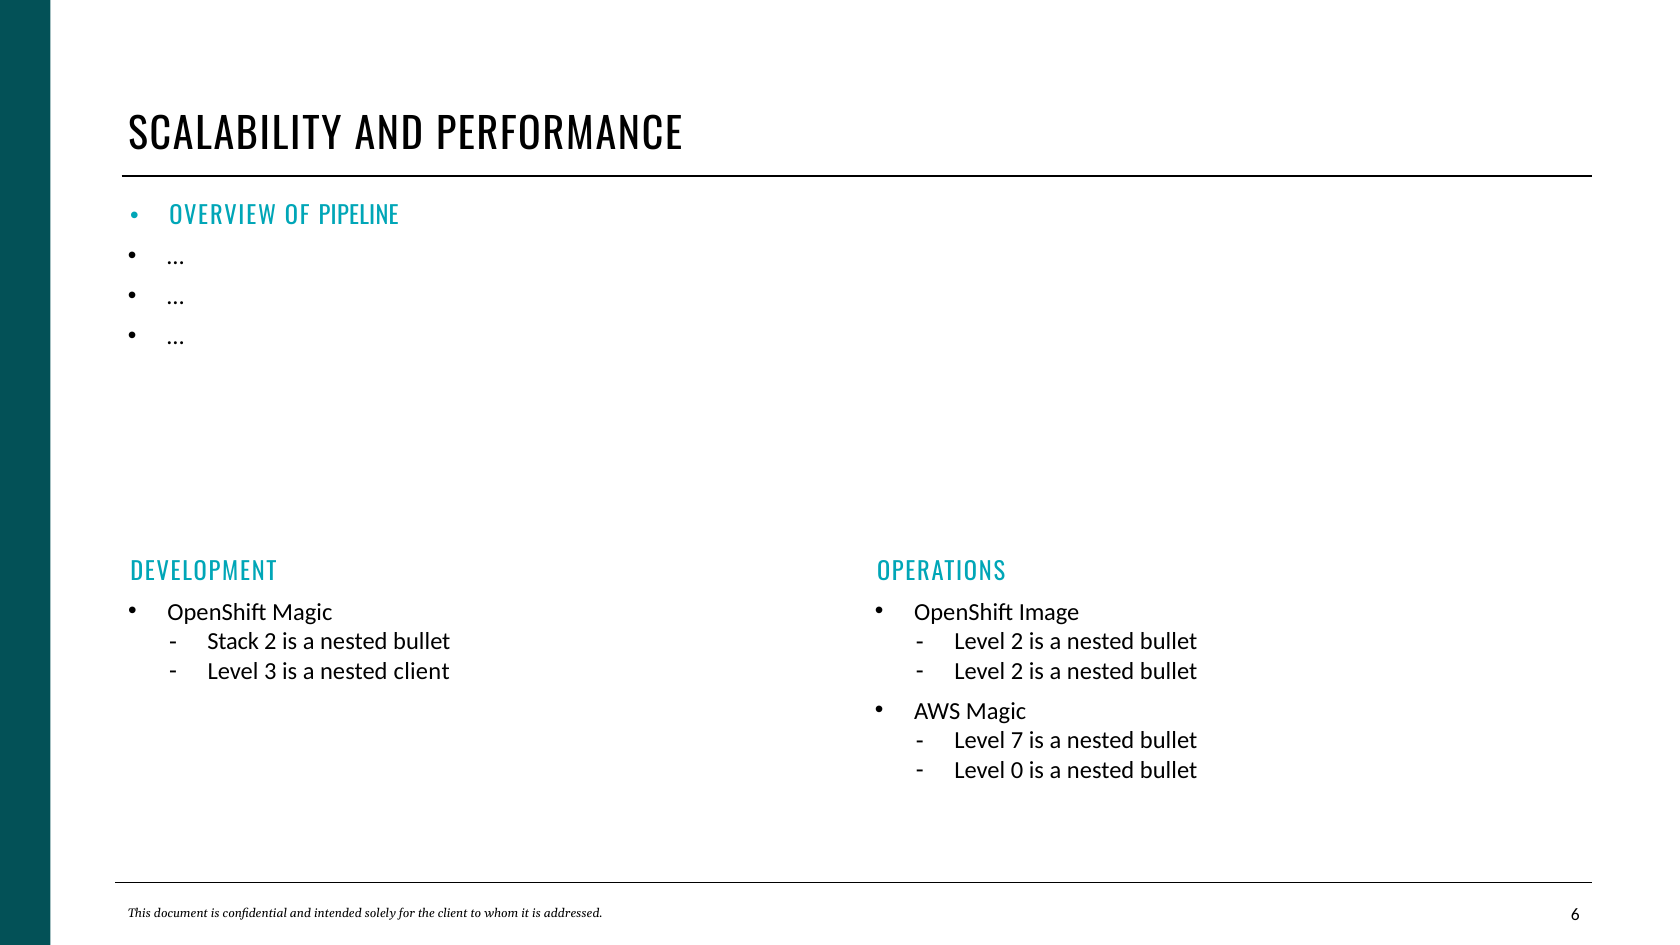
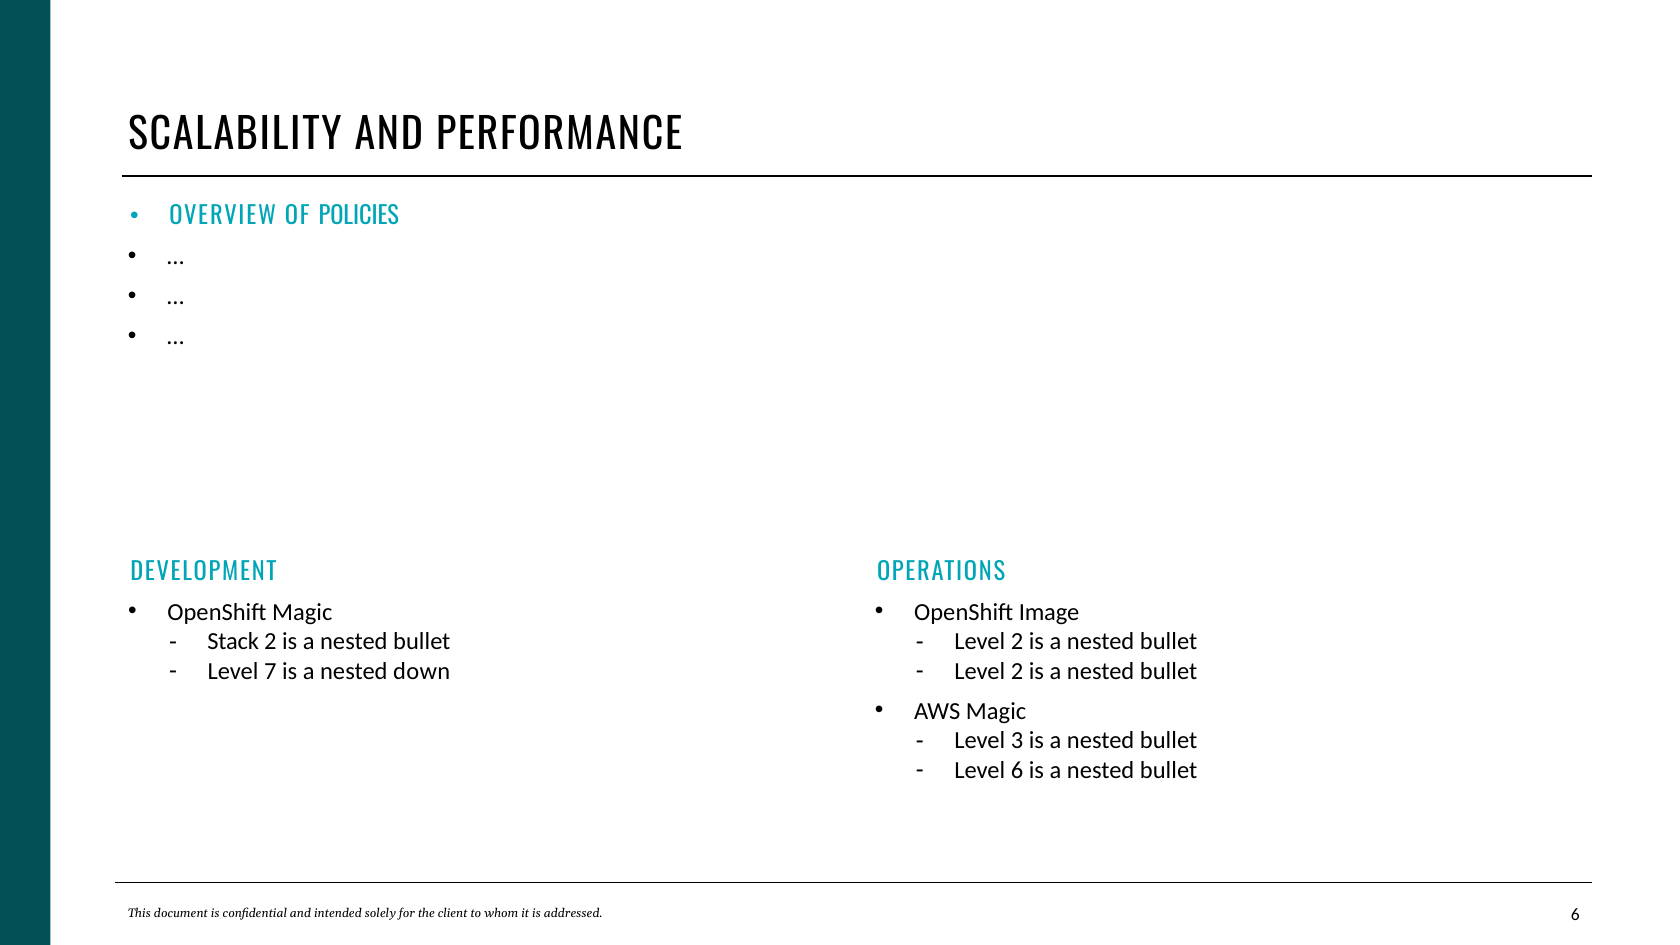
PIPELINE: PIPELINE -> POLICIES
3: 3 -> 7
nested client: client -> down
7: 7 -> 3
Level 0: 0 -> 6
